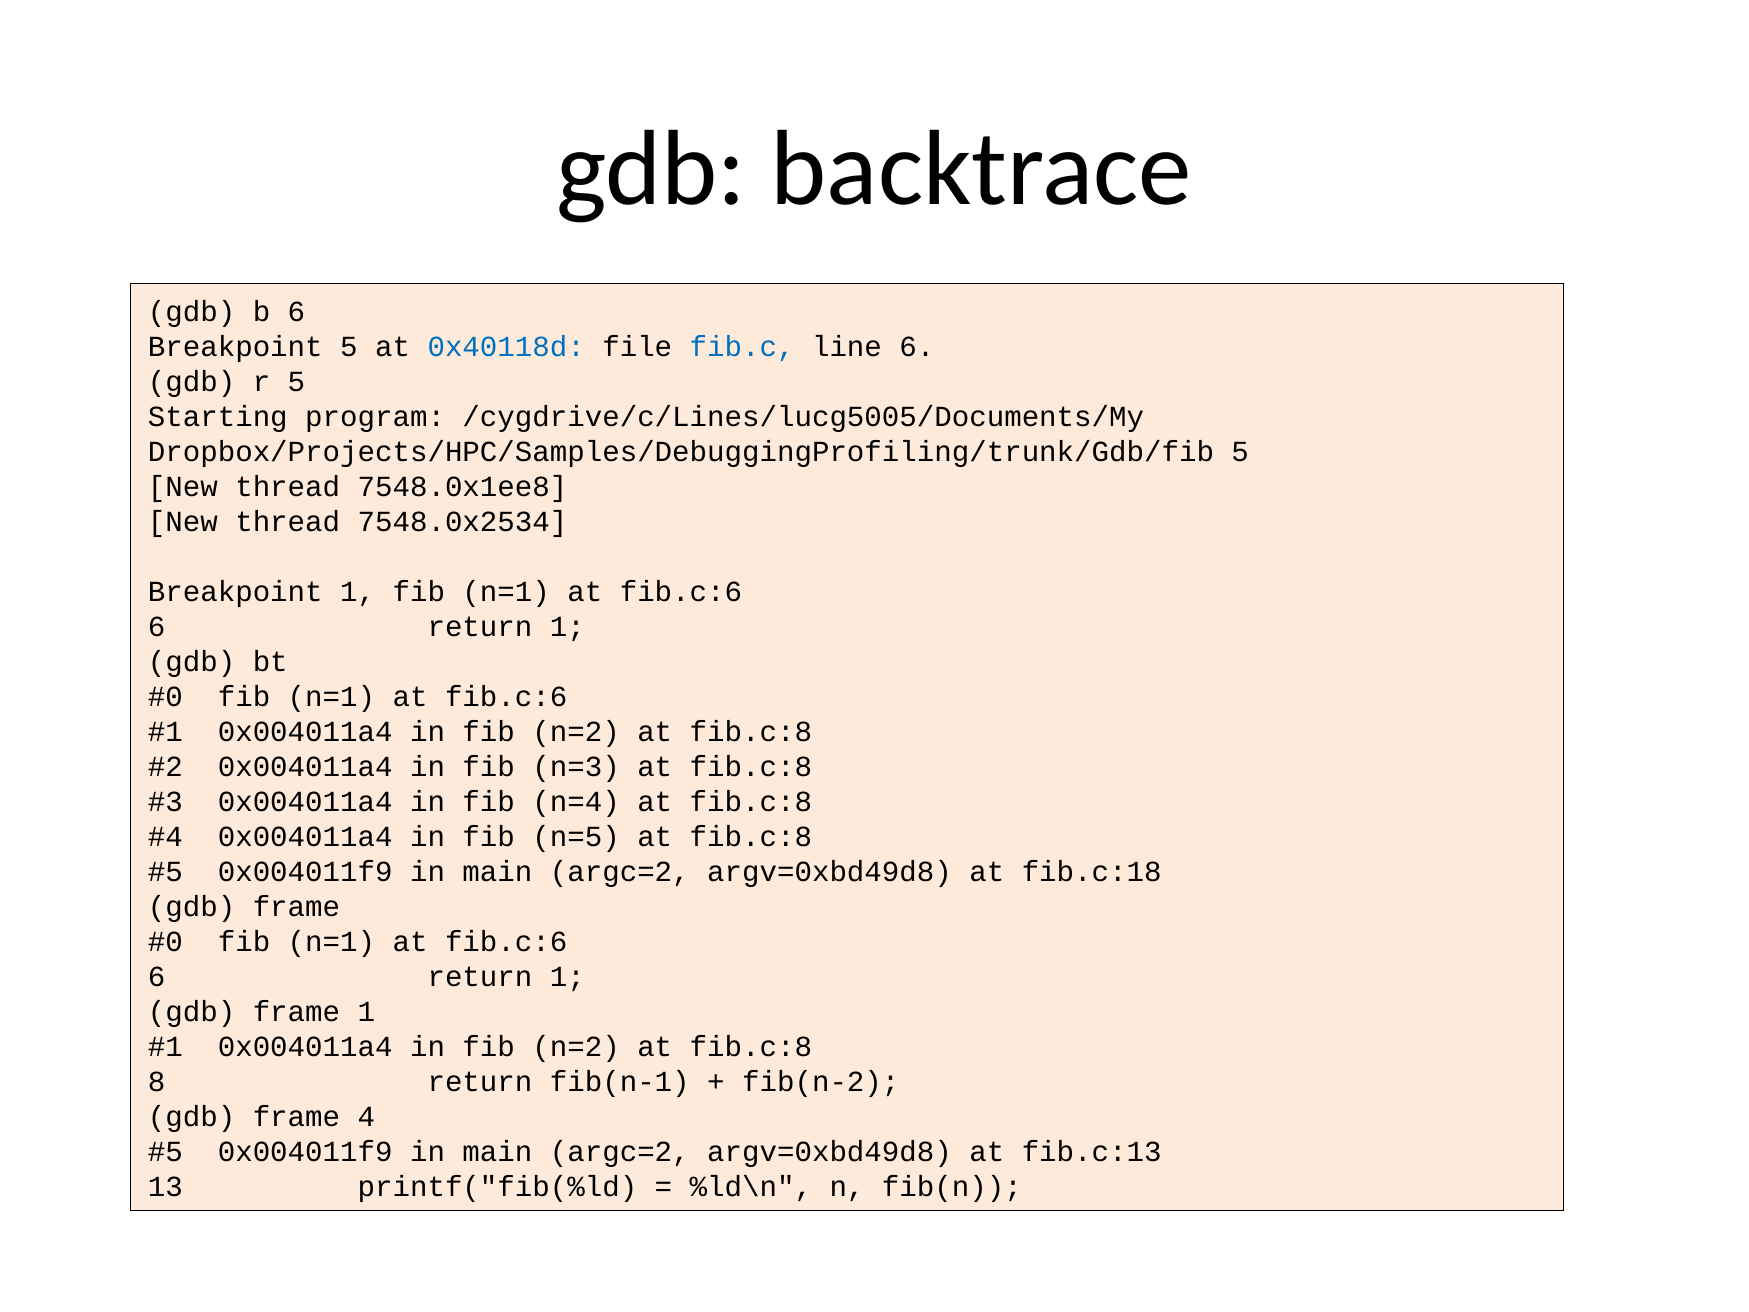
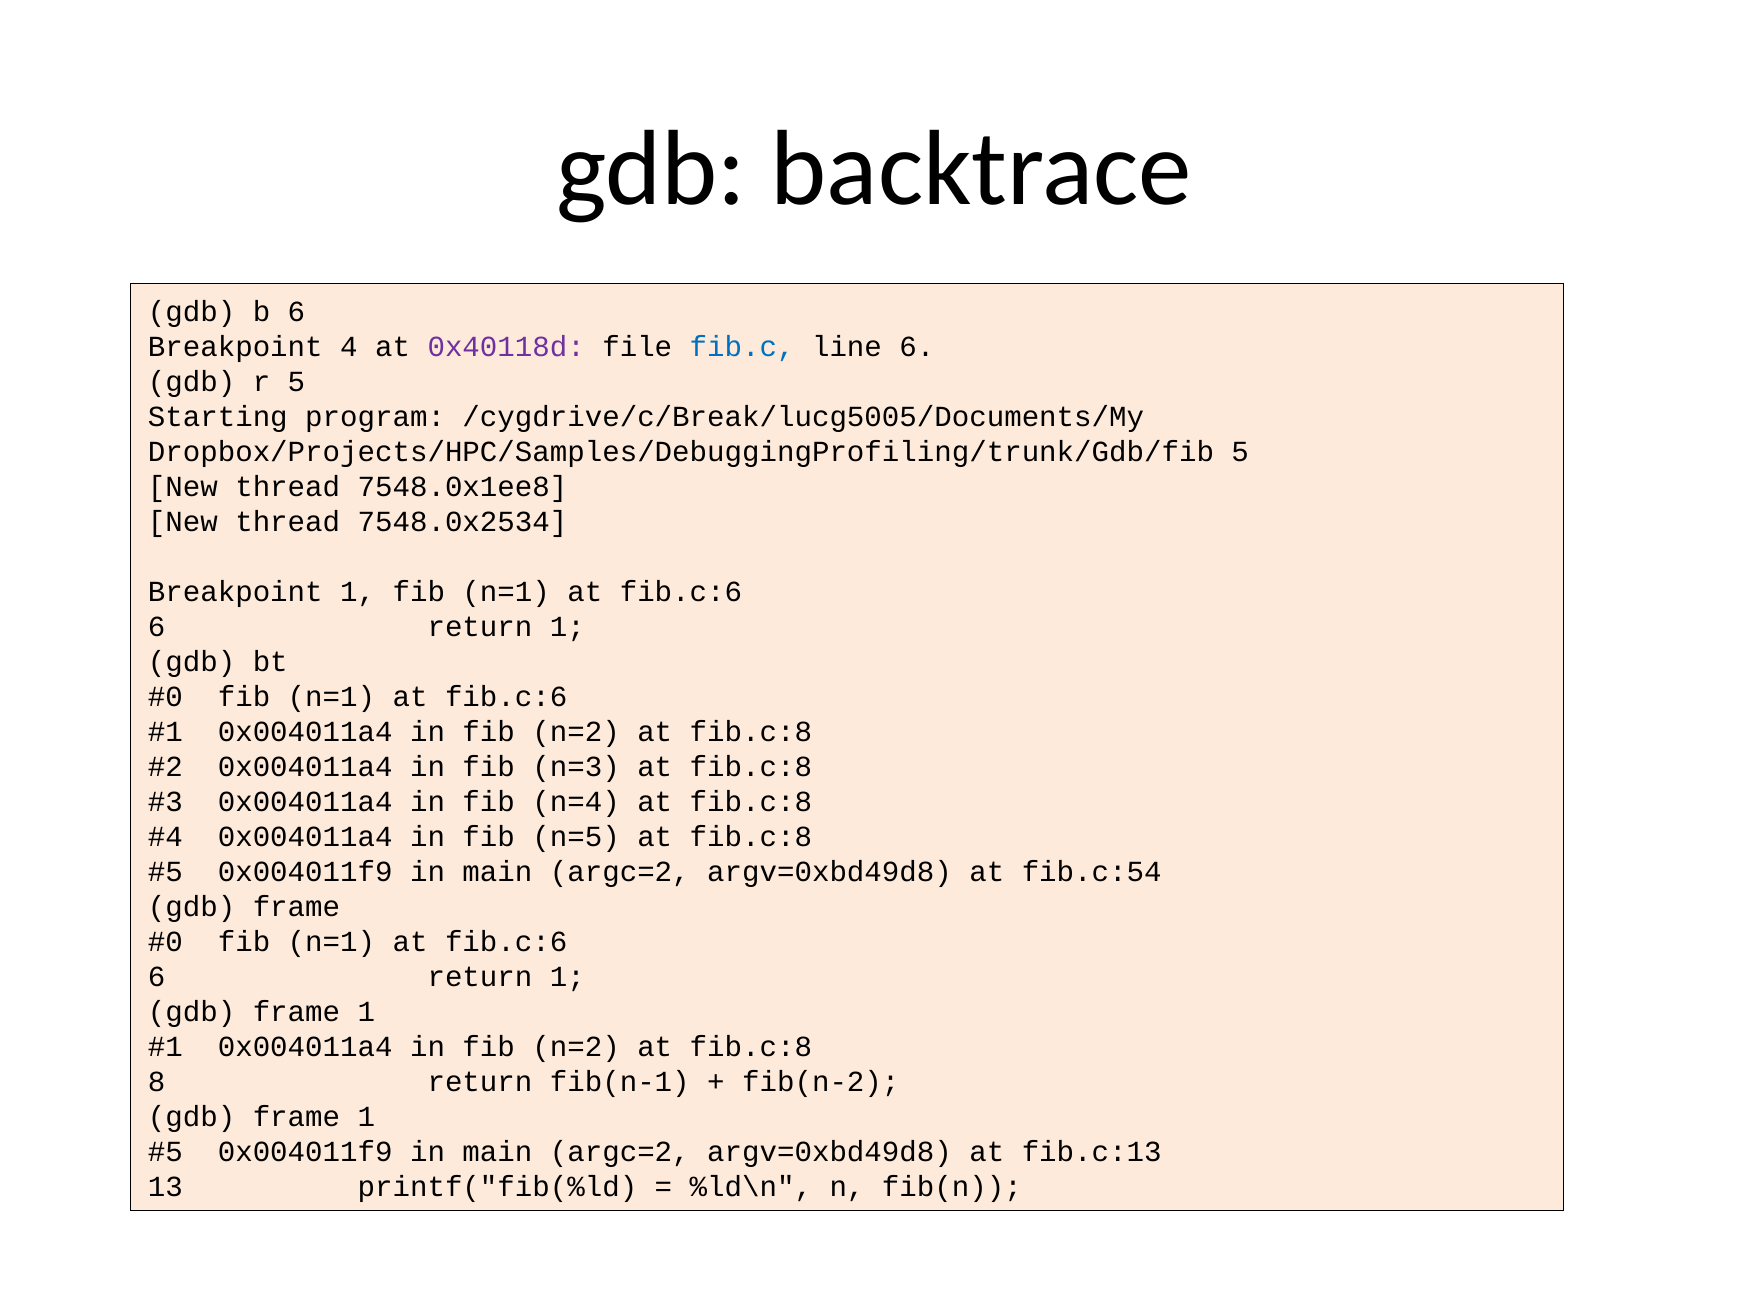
Breakpoint 5: 5 -> 4
0x40118d colour: blue -> purple
/cygdrive/c/Lines/lucg5005/Documents/My: /cygdrive/c/Lines/lucg5005/Documents/My -> /cygdrive/c/Break/lucg5005/Documents/My
fib.c:18: fib.c:18 -> fib.c:54
4 at (366, 1117): 4 -> 1
